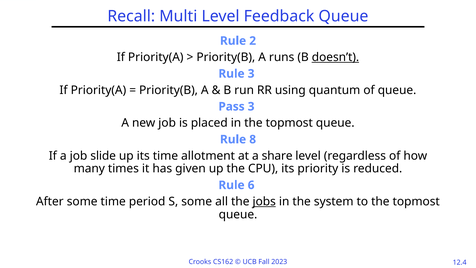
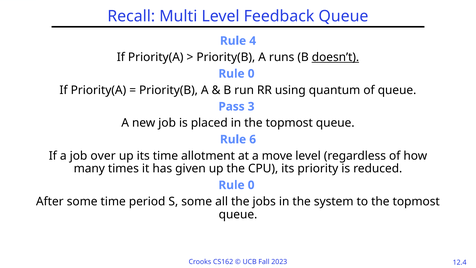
2: 2 -> 4
3 at (251, 74): 3 -> 0
8: 8 -> 6
slide: slide -> over
share: share -> move
6 at (251, 185): 6 -> 0
jobs underline: present -> none
